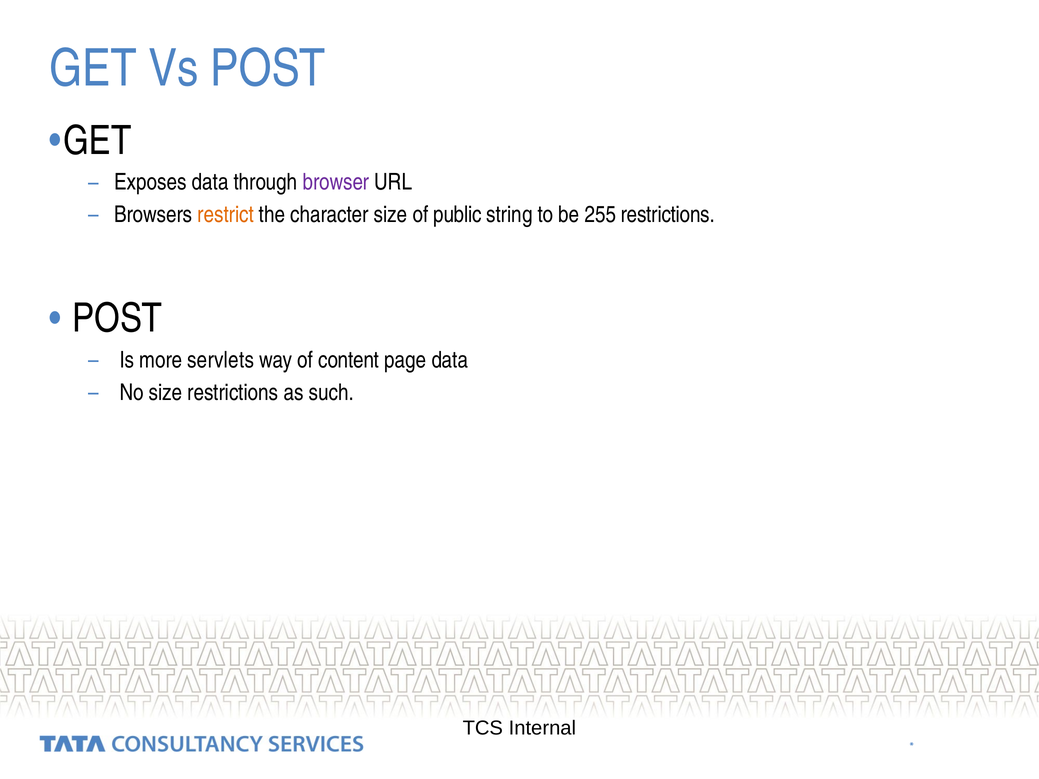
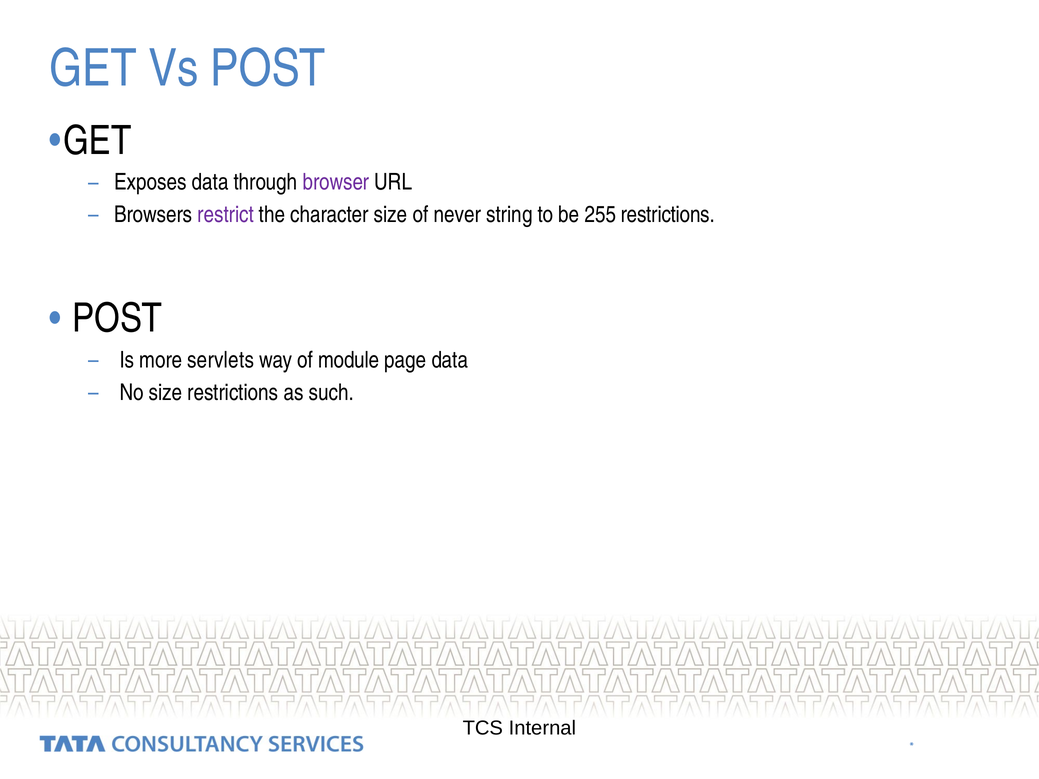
restrict colour: orange -> purple
public: public -> never
content: content -> module
